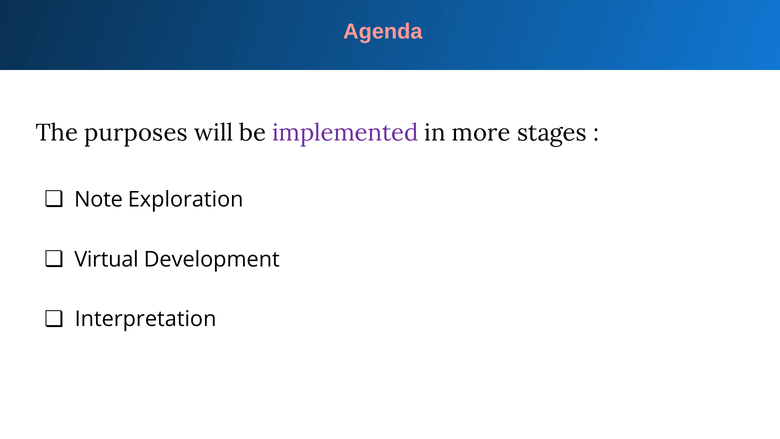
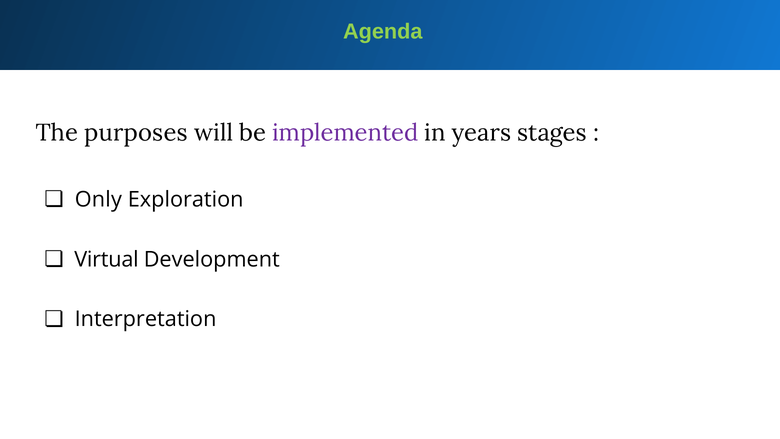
Agenda colour: pink -> light green
more: more -> years
Note: Note -> Only
